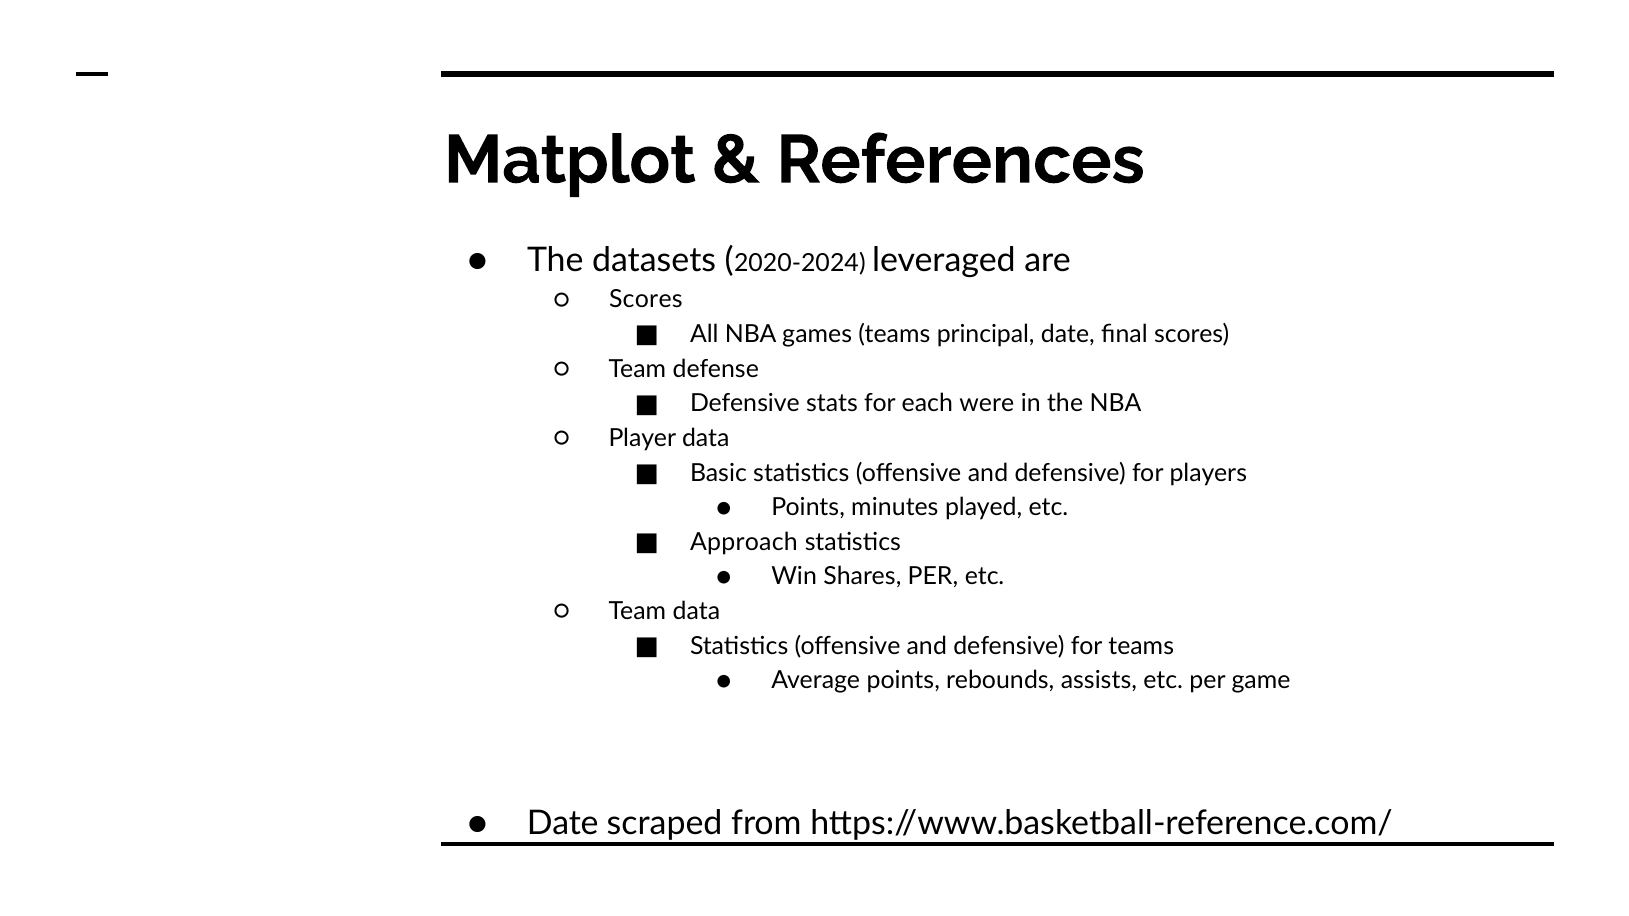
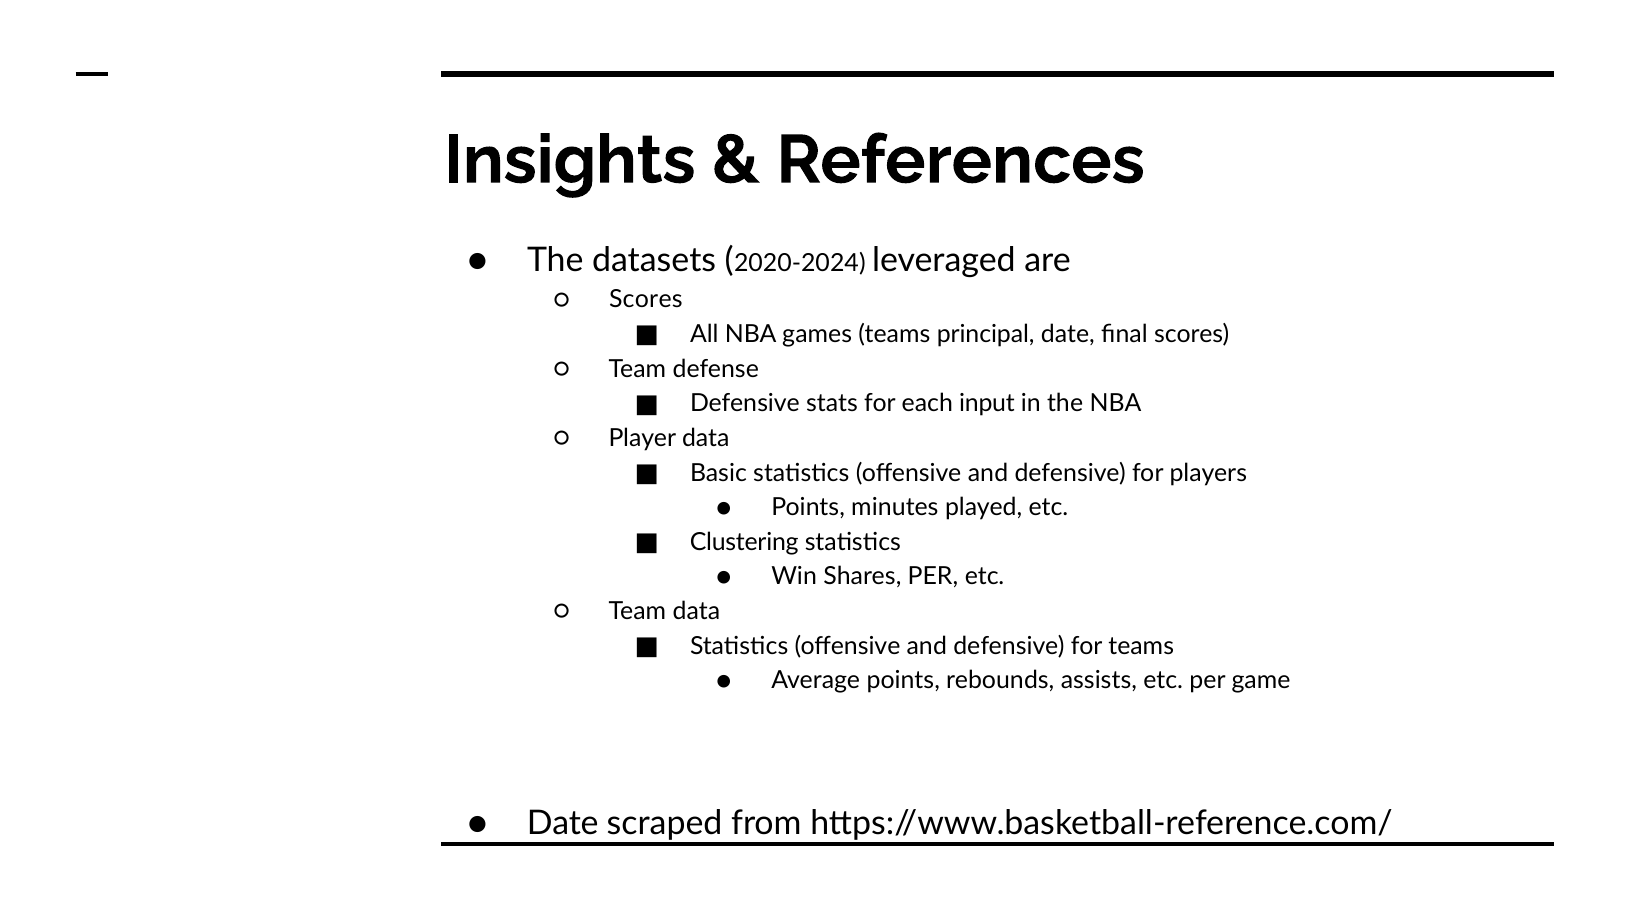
Matplot: Matplot -> Insights
were: were -> input
Approach: Approach -> Clustering
